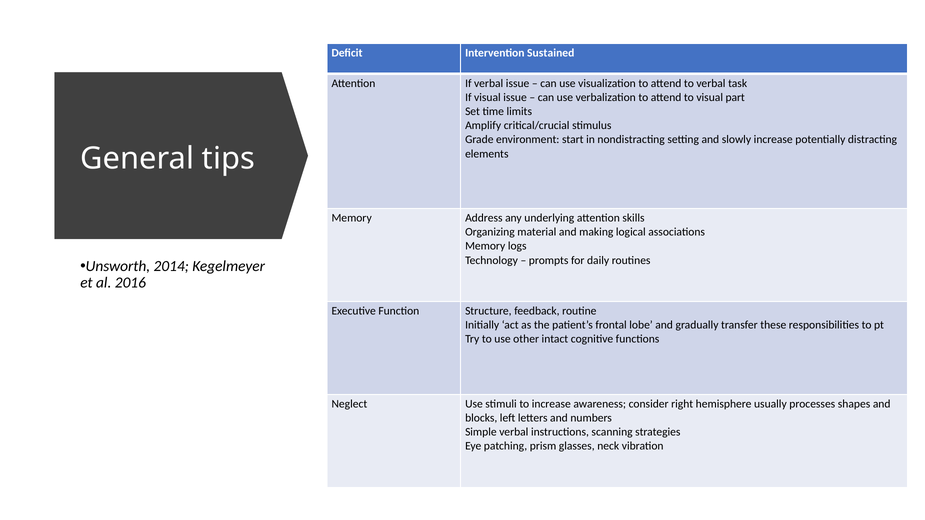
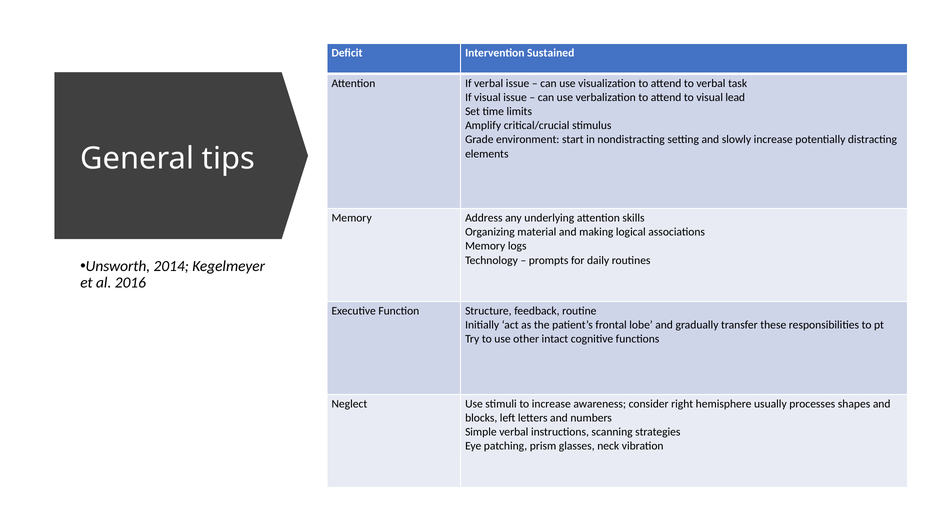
part: part -> lead
